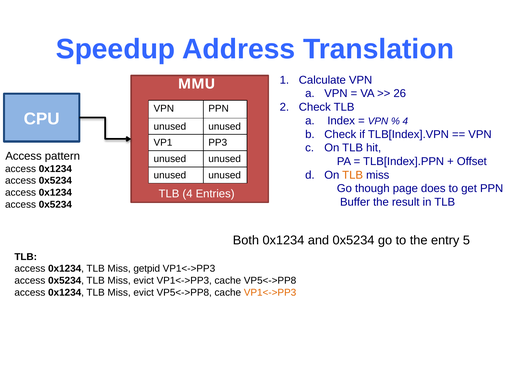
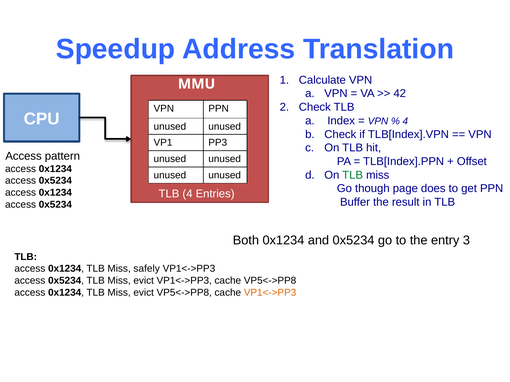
26: 26 -> 42
TLB at (353, 175) colour: orange -> green
5: 5 -> 3
getpid: getpid -> safely
